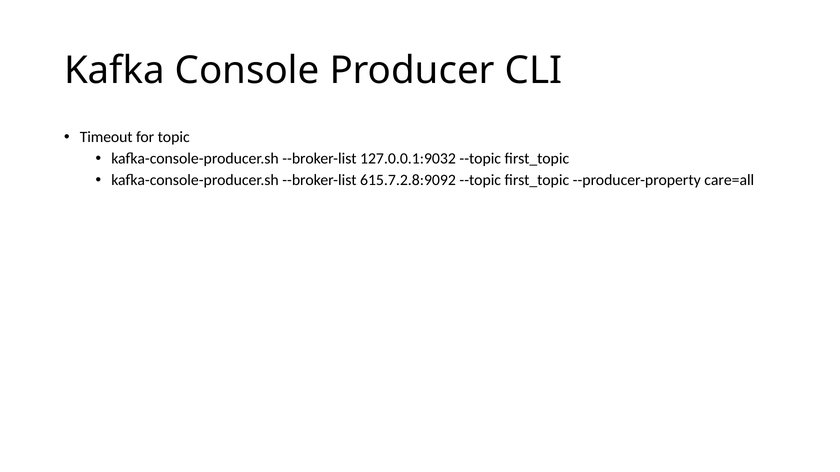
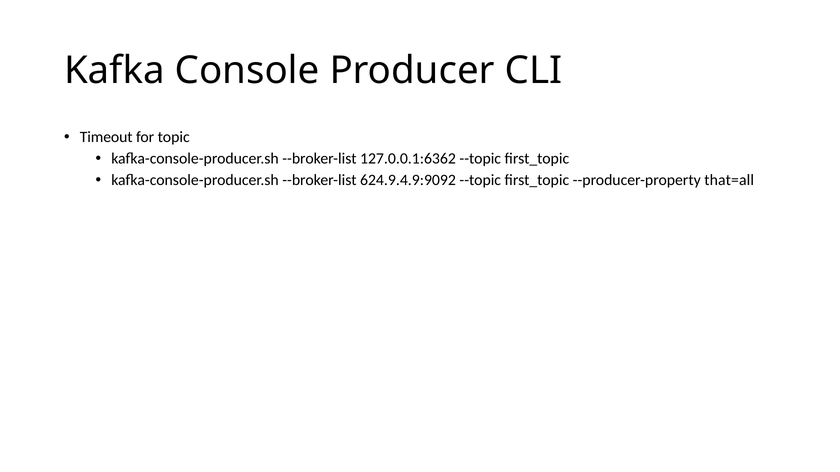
127.0.0.1:9032: 127.0.0.1:9032 -> 127.0.0.1:6362
615.7.2.8:9092: 615.7.2.8:9092 -> 624.9.4.9:9092
care=all: care=all -> that=all
